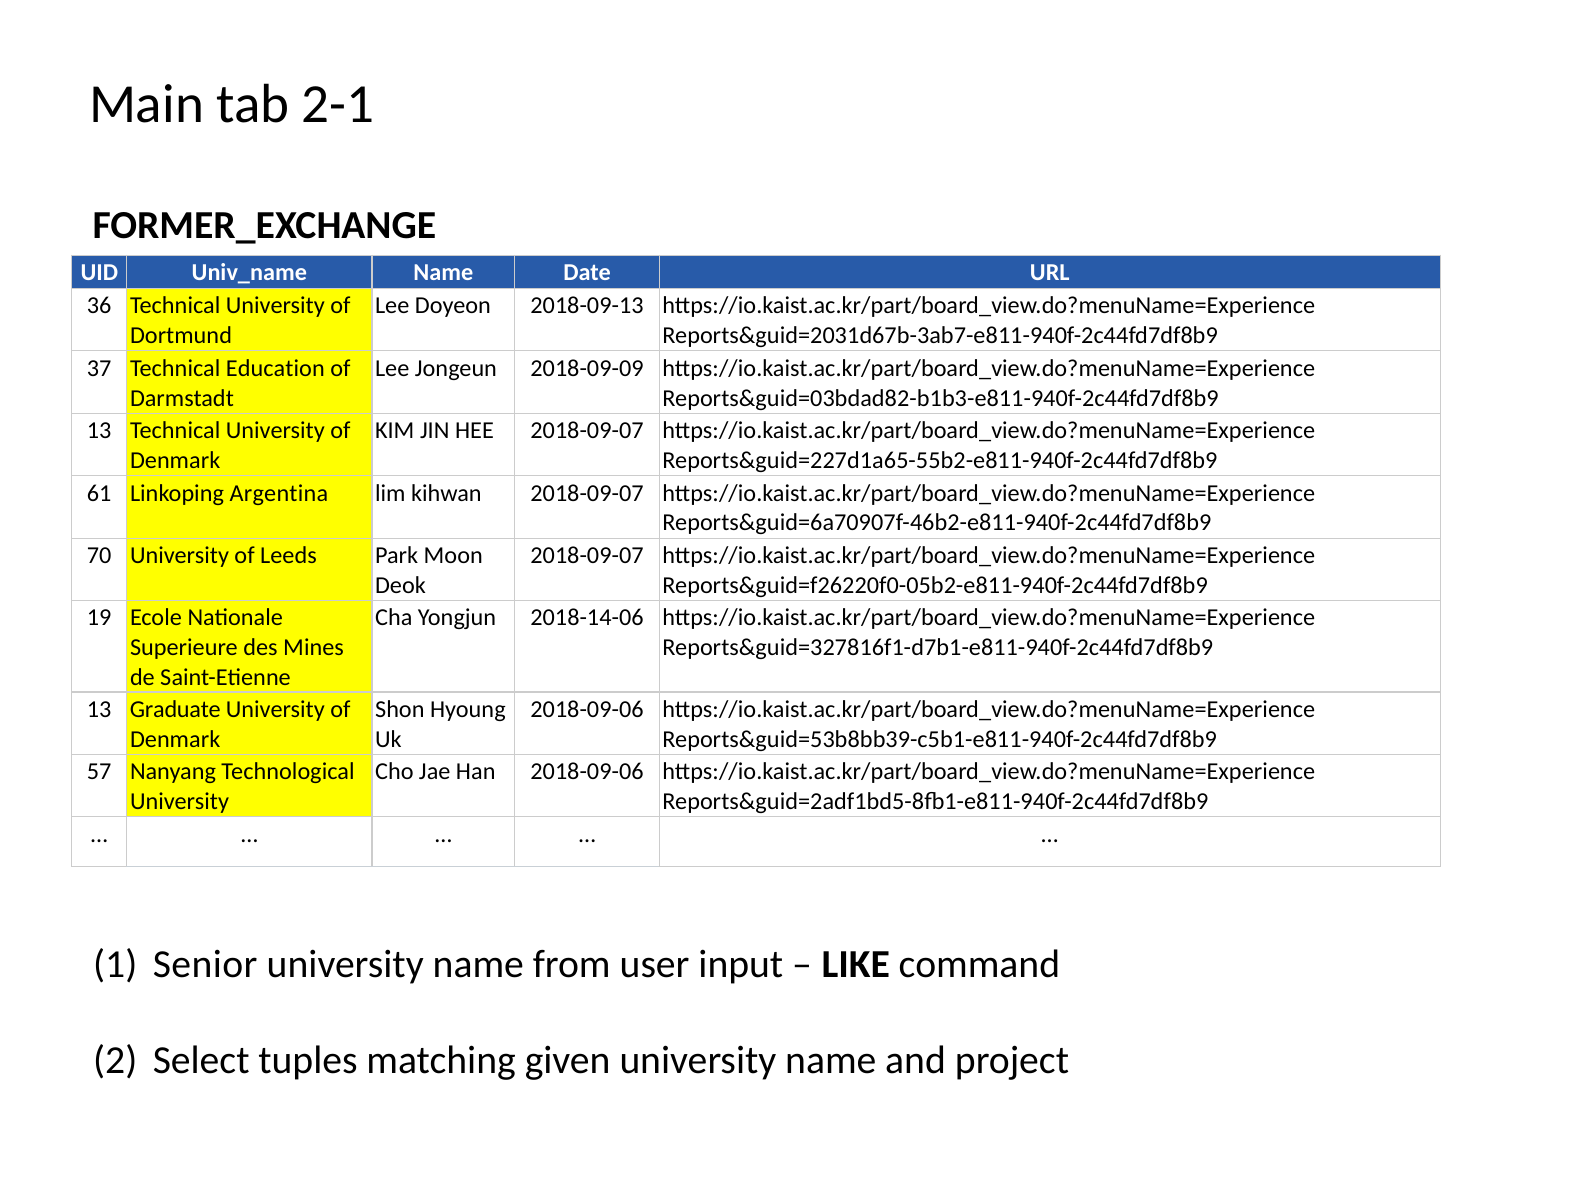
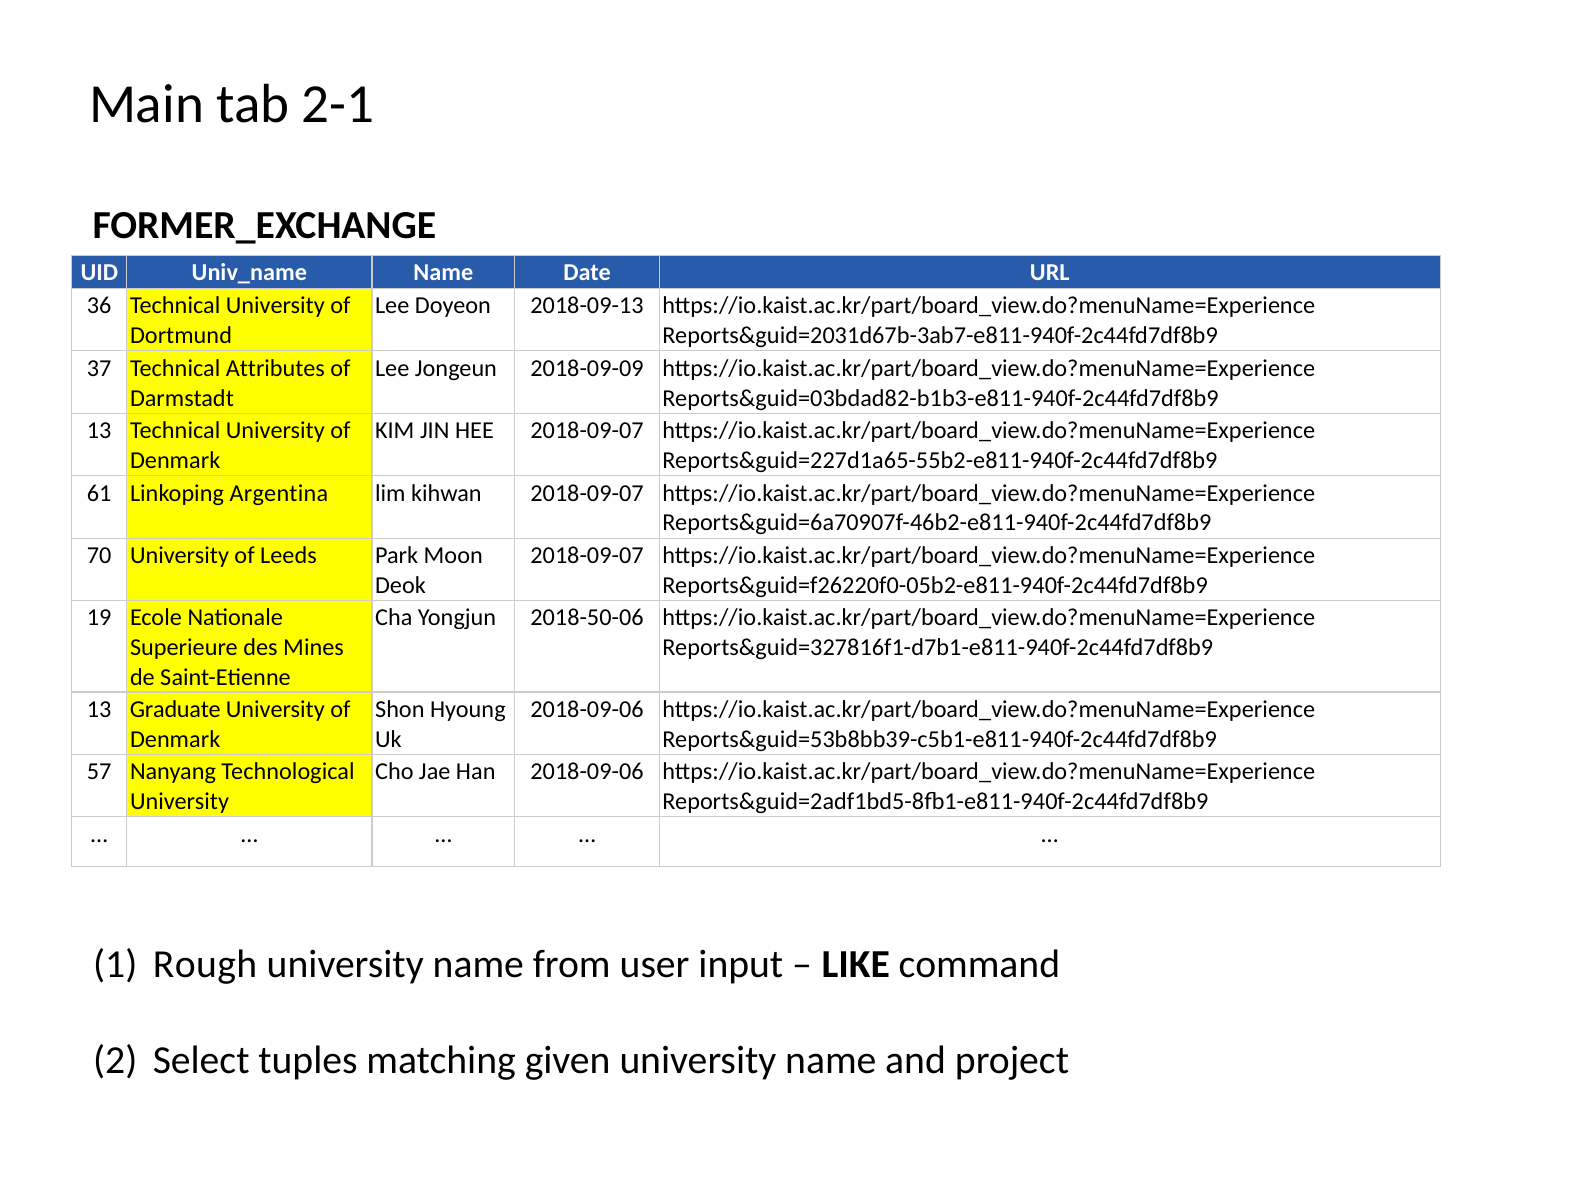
Education: Education -> Attributes
2018-14-06: 2018-14-06 -> 2018-50-06
Senior: Senior -> Rough
